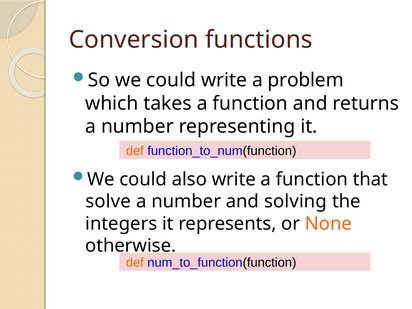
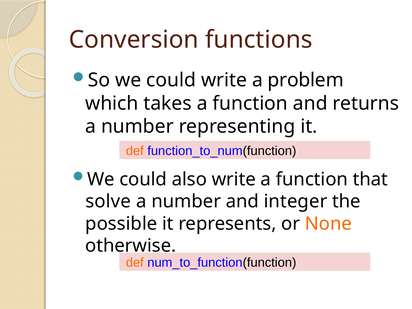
solving: solving -> integer
integers: integers -> possible
